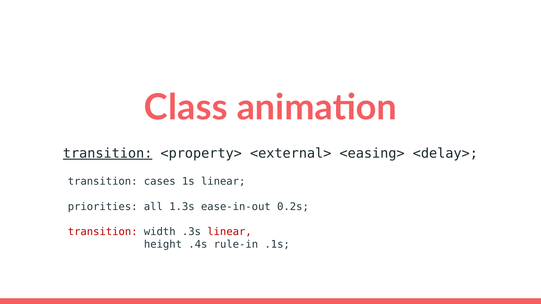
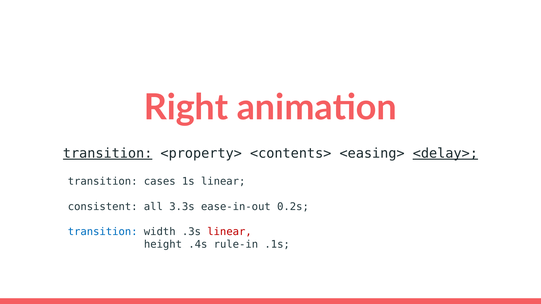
Class: Class -> Right
<external>: <external> -> <contents>
<delay> underline: none -> present
priorities: priorities -> consistent
1.3s: 1.3s -> 3.3s
transition at (103, 232) colour: red -> blue
